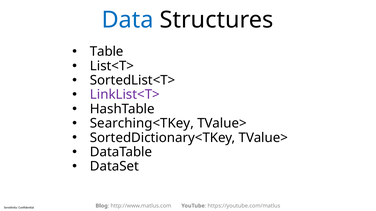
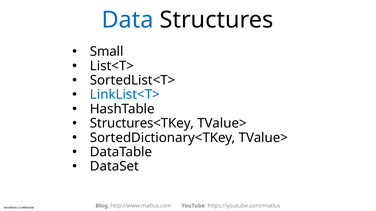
Table: Table -> Small
LinkList<T> colour: purple -> blue
Searching<TKey: Searching<TKey -> Structures<TKey
